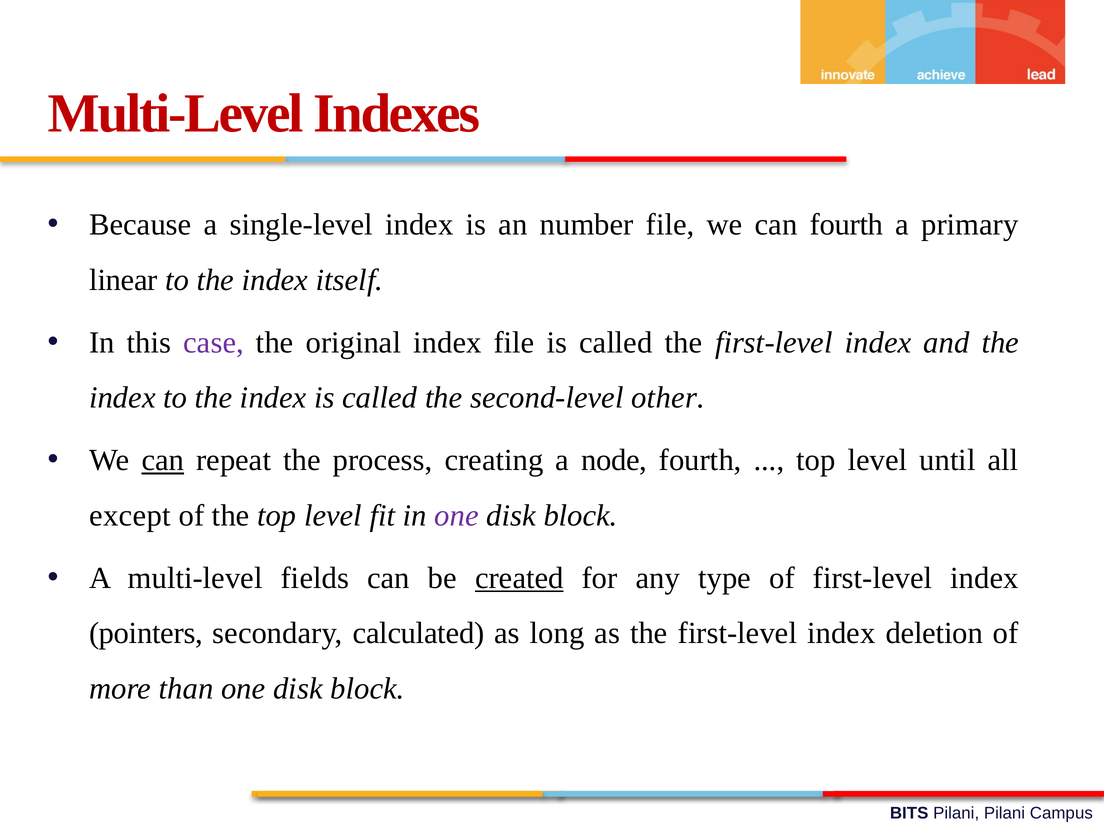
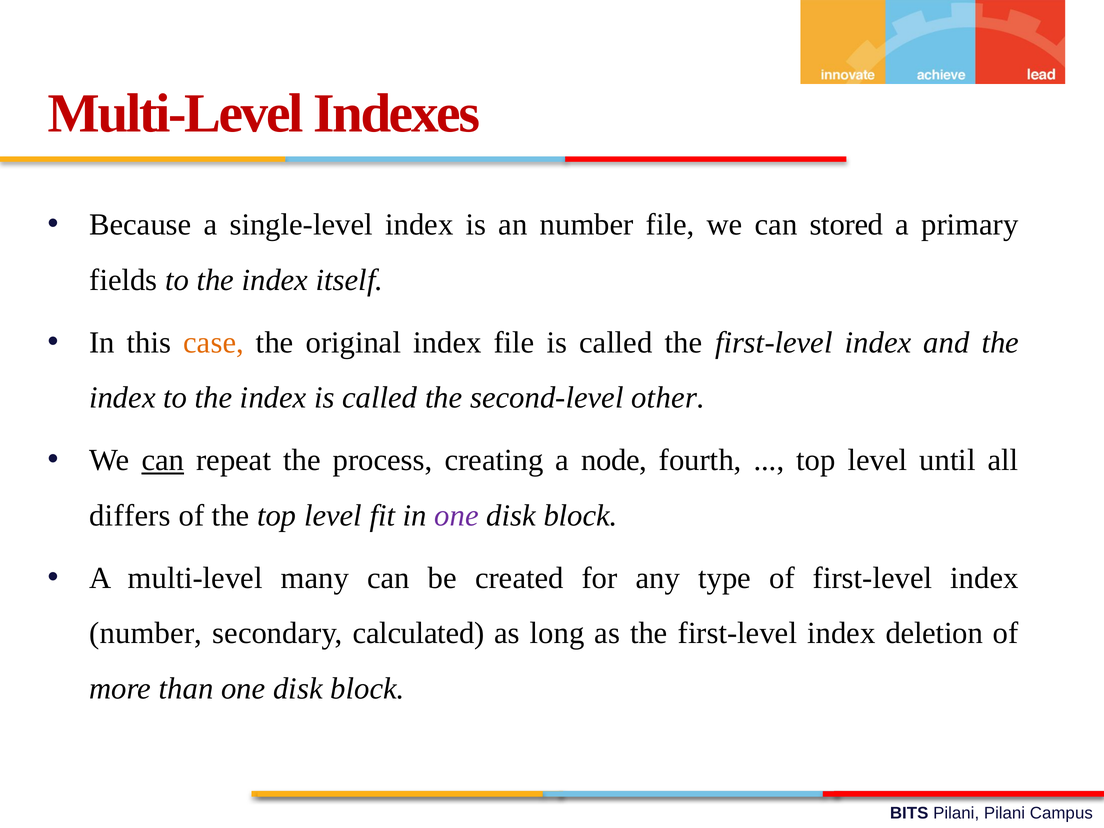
can fourth: fourth -> stored
linear: linear -> fields
case colour: purple -> orange
except: except -> differs
fields: fields -> many
created underline: present -> none
pointers at (146, 633): pointers -> number
